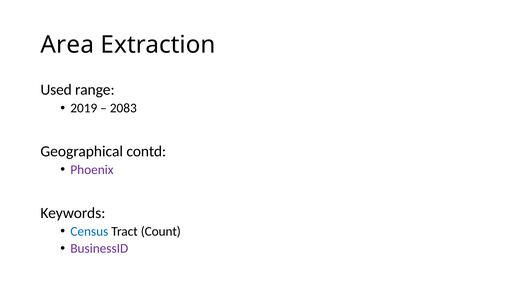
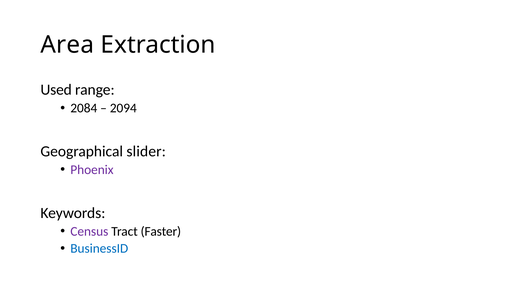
2019: 2019 -> 2084
2083: 2083 -> 2094
contd: contd -> slider
Census colour: blue -> purple
Count: Count -> Faster
BusinessID colour: purple -> blue
